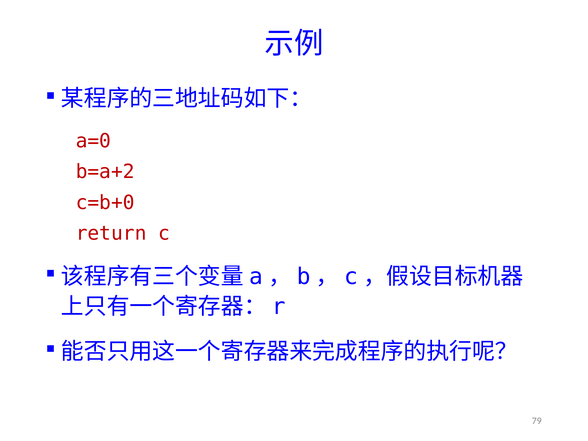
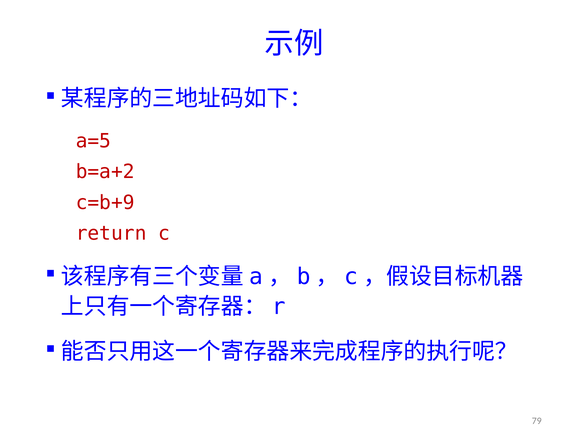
a=0: a=0 -> a=5
c=b+0: c=b+0 -> c=b+9
